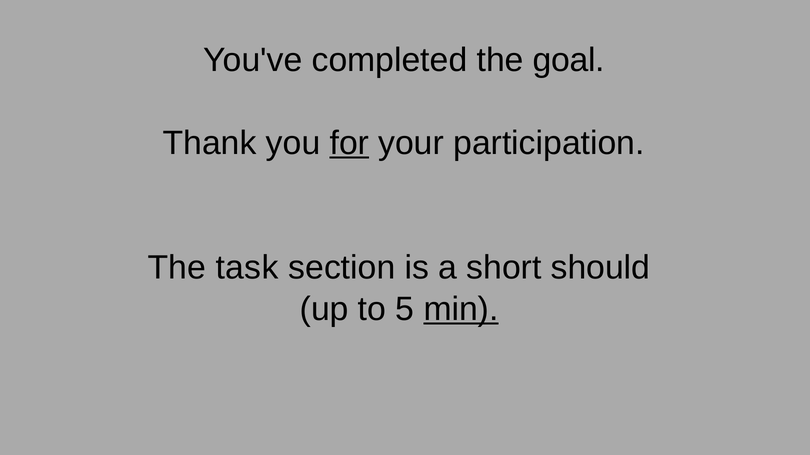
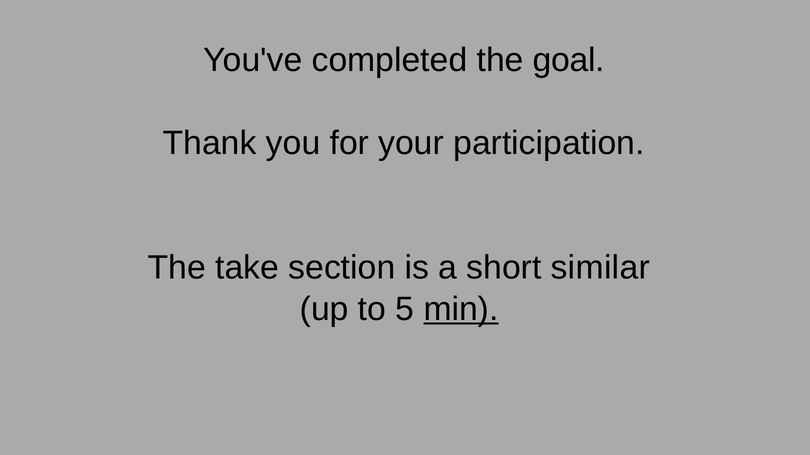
for underline: present -> none
task: task -> take
should: should -> similar
